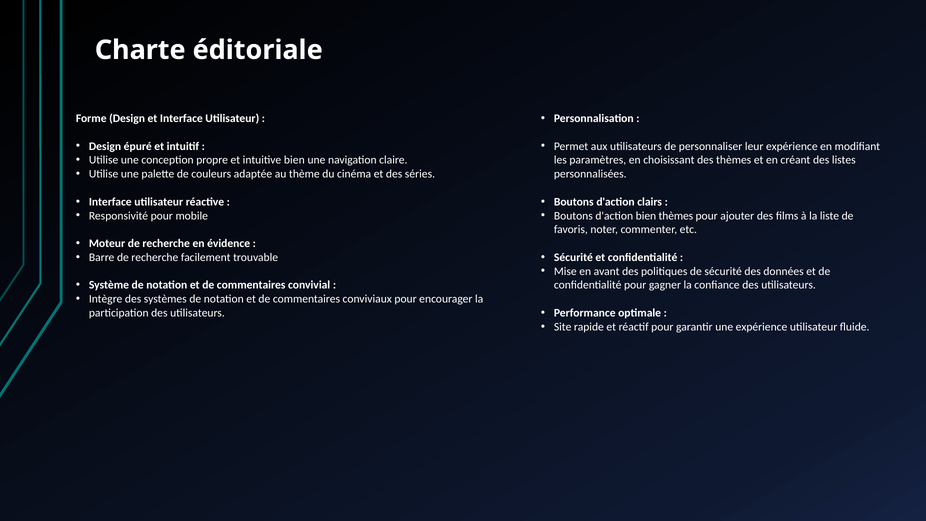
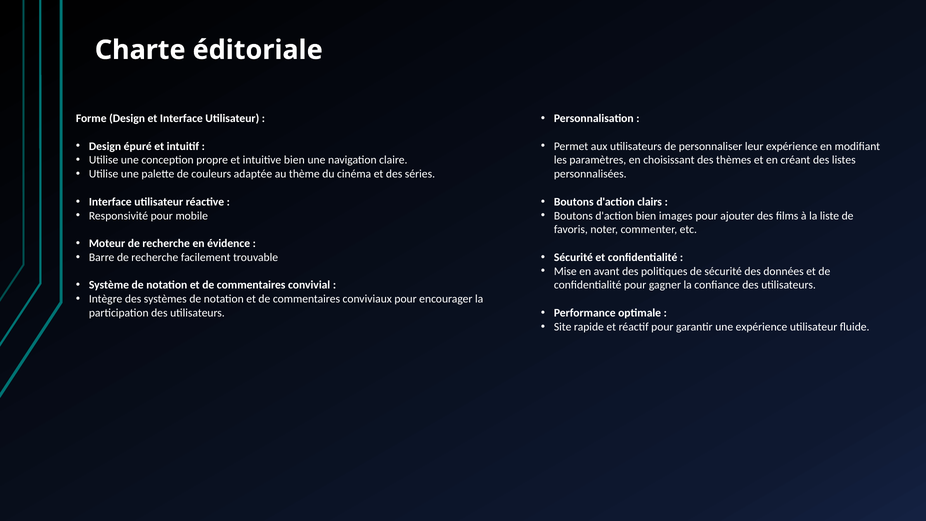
bien thèmes: thèmes -> images
